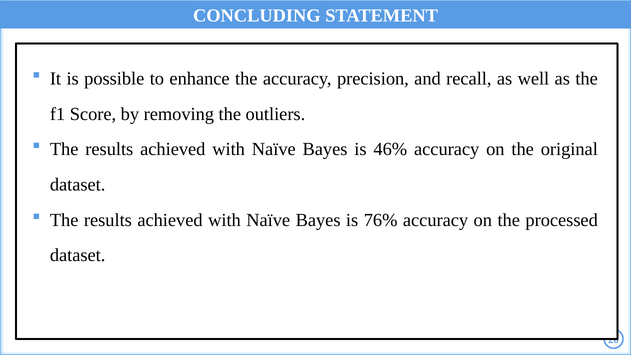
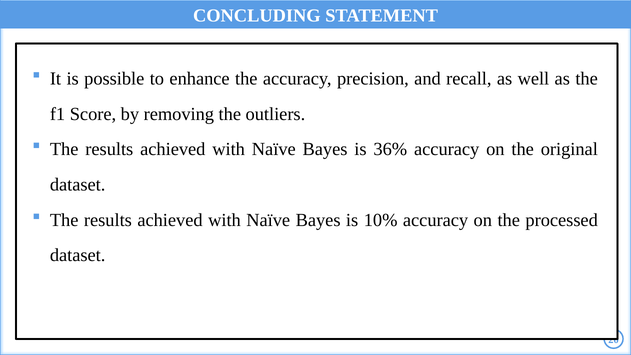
46%: 46% -> 36%
76%: 76% -> 10%
